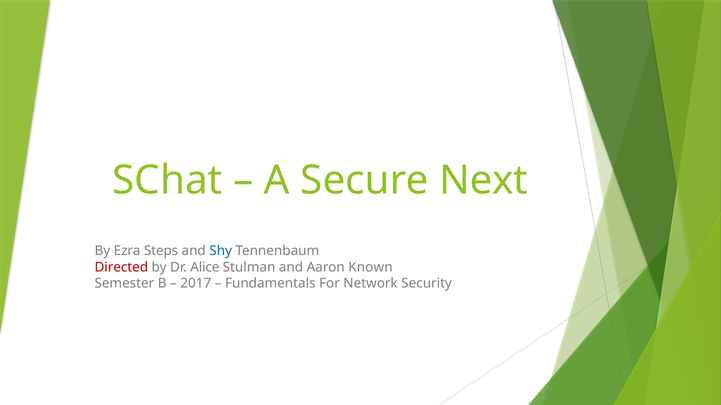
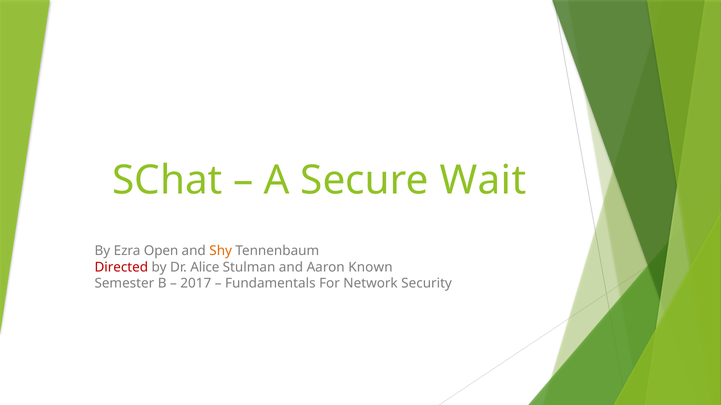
Next: Next -> Wait
Steps: Steps -> Open
Shy colour: blue -> orange
